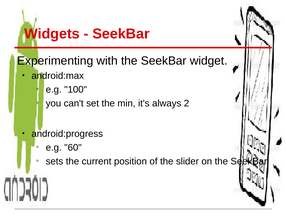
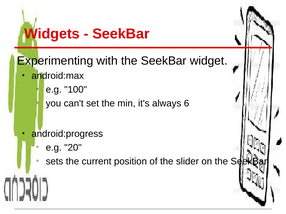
2: 2 -> 6
60: 60 -> 20
